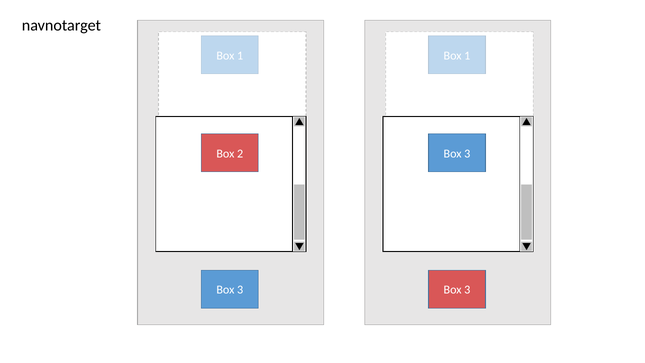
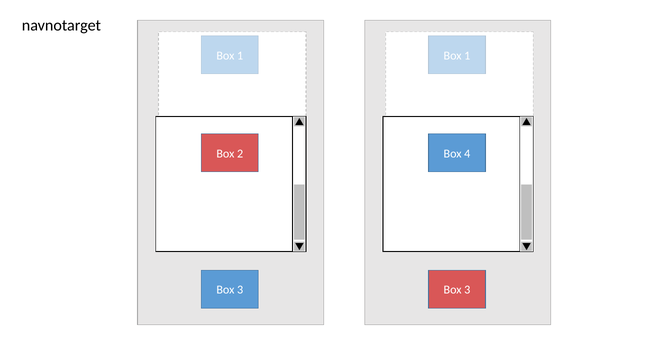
3 at (467, 154): 3 -> 4
